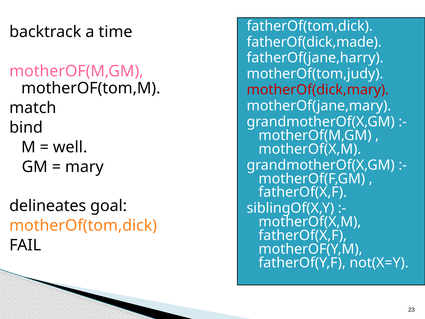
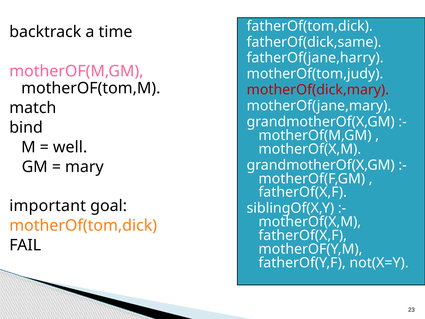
fatherOf(dick,made: fatherOf(dick,made -> fatherOf(dick,same
delineates: delineates -> important
